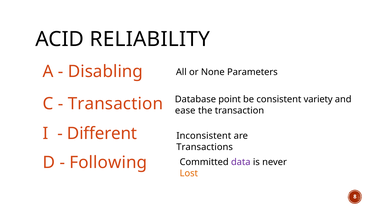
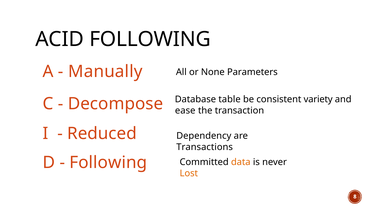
ACID RELIABILITY: RELIABILITY -> FOLLOWING
Disabling: Disabling -> Manually
point: point -> table
Transaction at (115, 104): Transaction -> Decompose
Different: Different -> Reduced
Inconsistent: Inconsistent -> Dependency
data colour: purple -> orange
